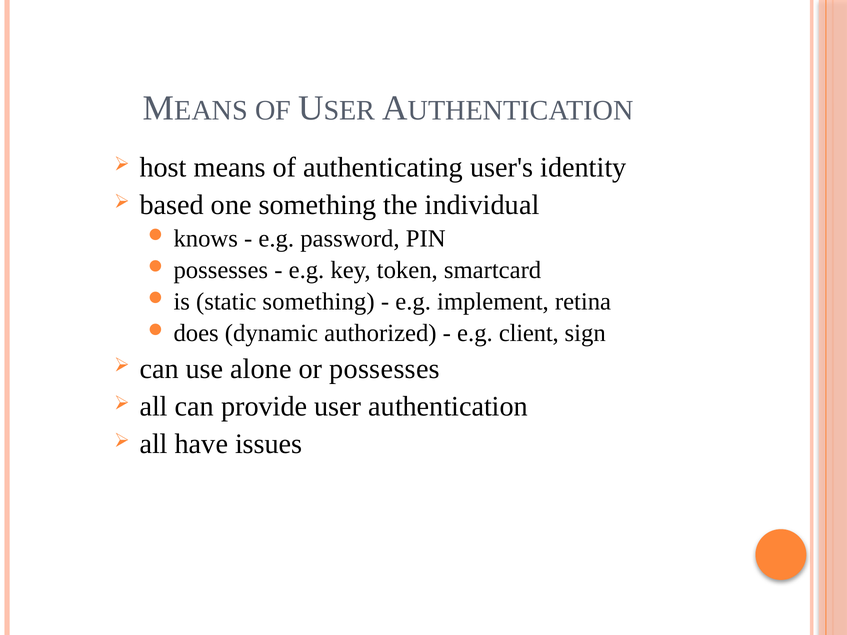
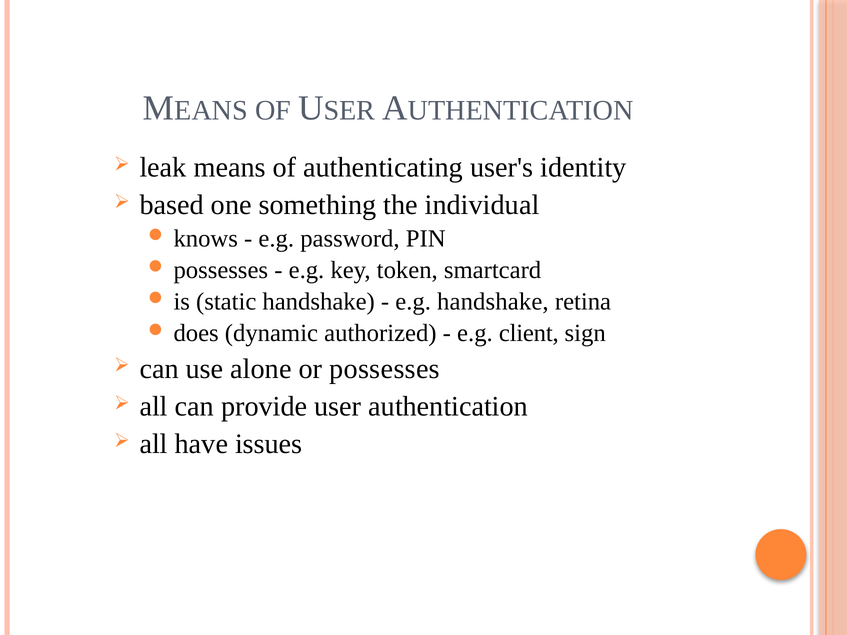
host: host -> leak
static something: something -> handshake
e.g implement: implement -> handshake
